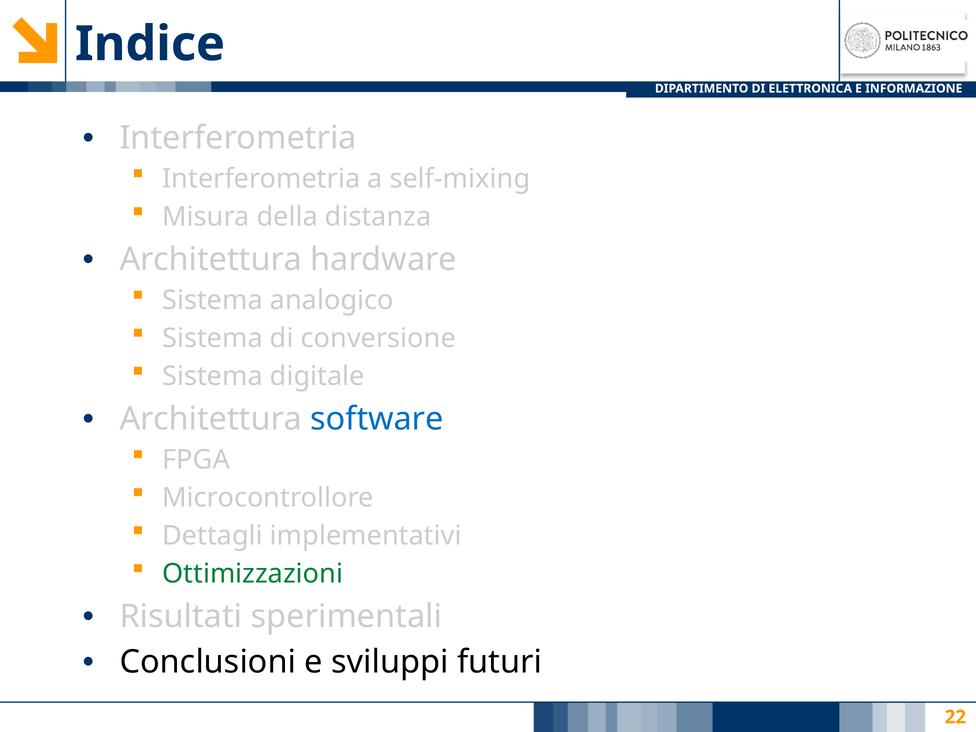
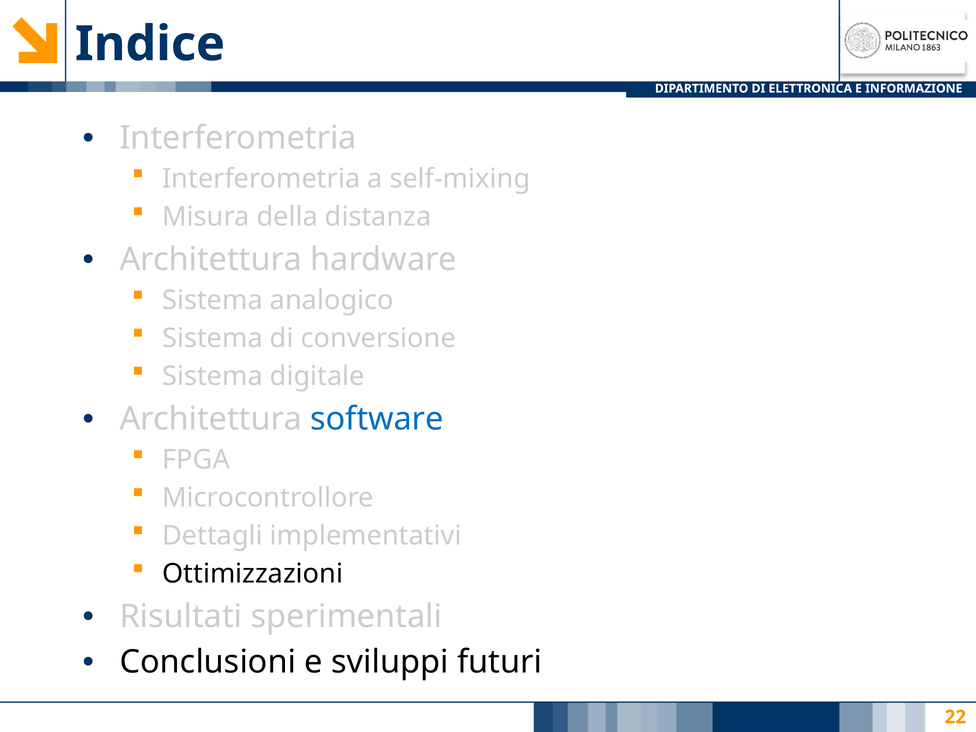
Ottimizzazioni colour: green -> black
